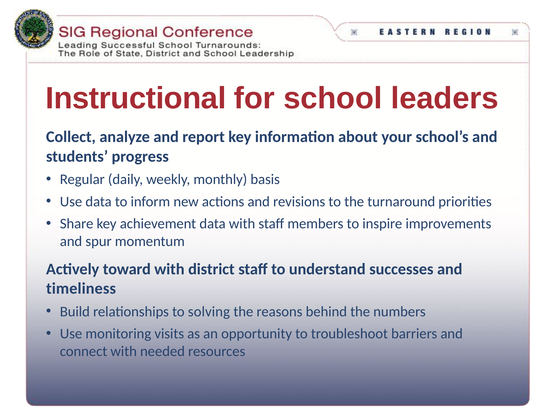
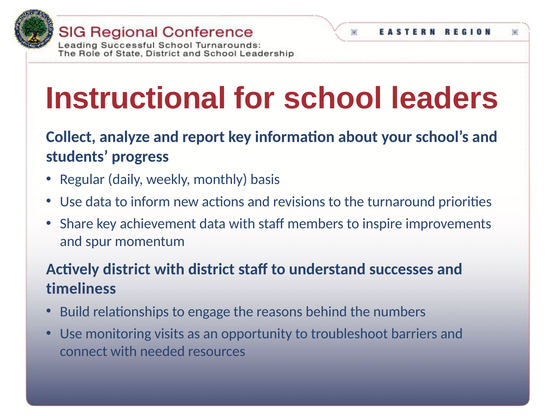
Actively toward: toward -> district
solving: solving -> engage
